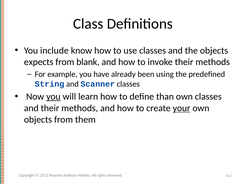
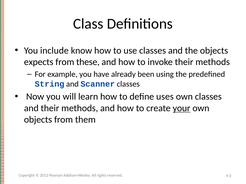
blank: blank -> these
you at (53, 97) underline: present -> none
than: than -> uses
